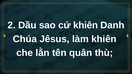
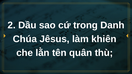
cứ khiên: khiên -> trong
